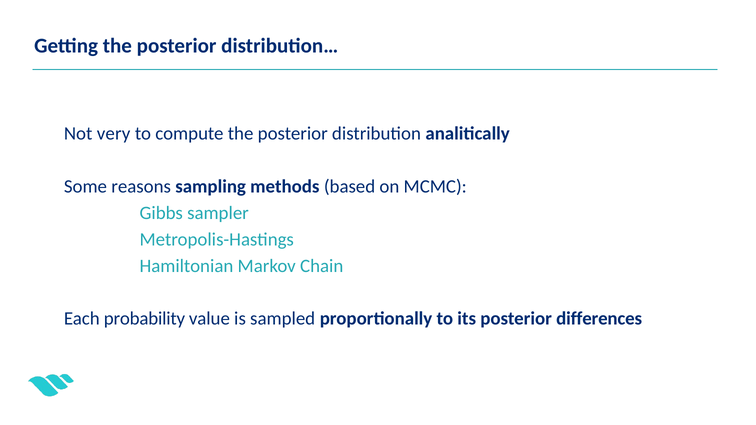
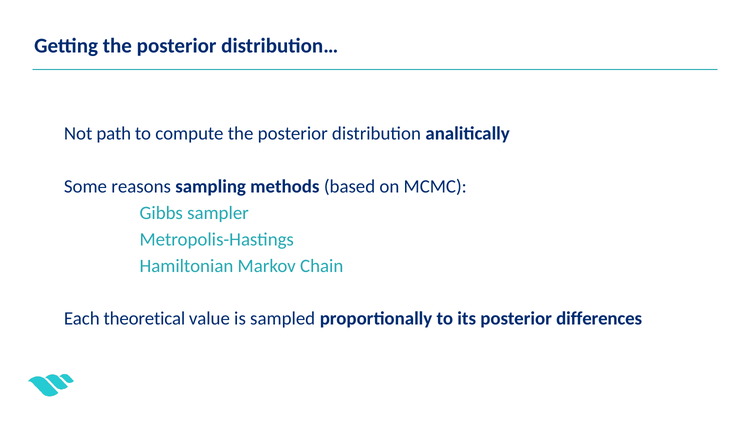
very: very -> path
probability: probability -> theoretical
